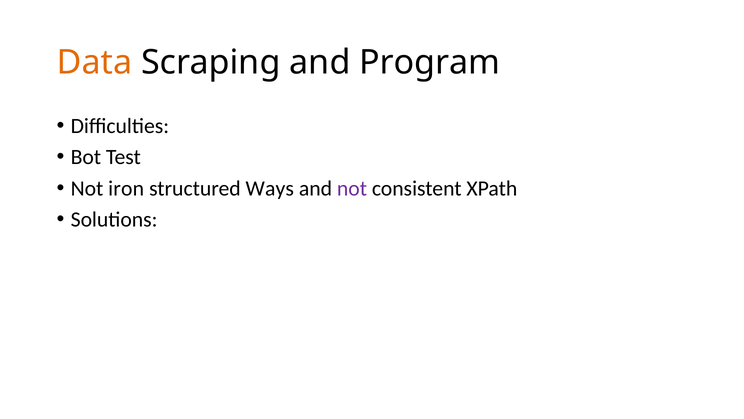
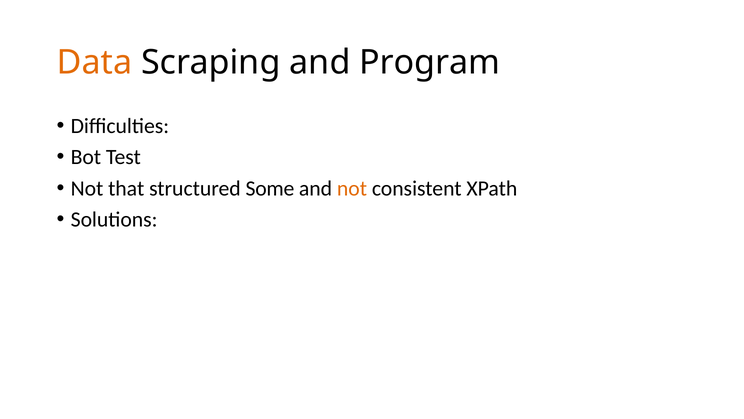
iron: iron -> that
Ways: Ways -> Some
not at (352, 188) colour: purple -> orange
